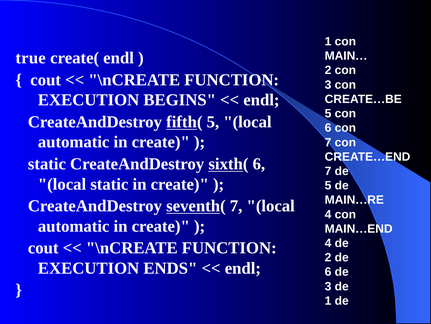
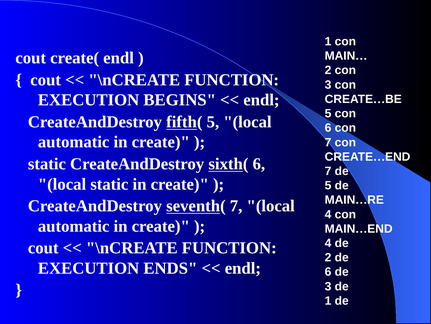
true at (31, 58): true -> cout
